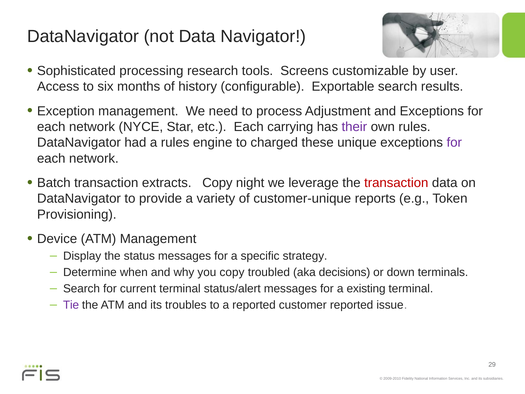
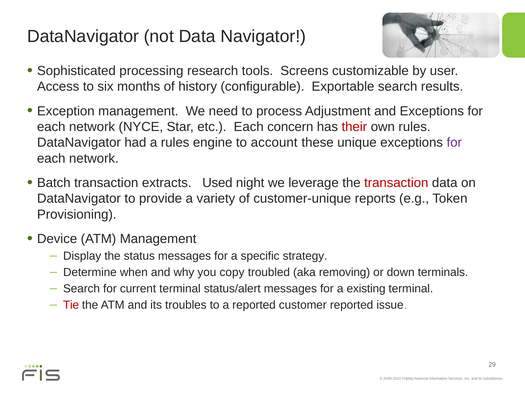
carrying: carrying -> concern
their colour: purple -> red
charged: charged -> account
extracts Copy: Copy -> Used
decisions: decisions -> removing
Tie colour: purple -> red
